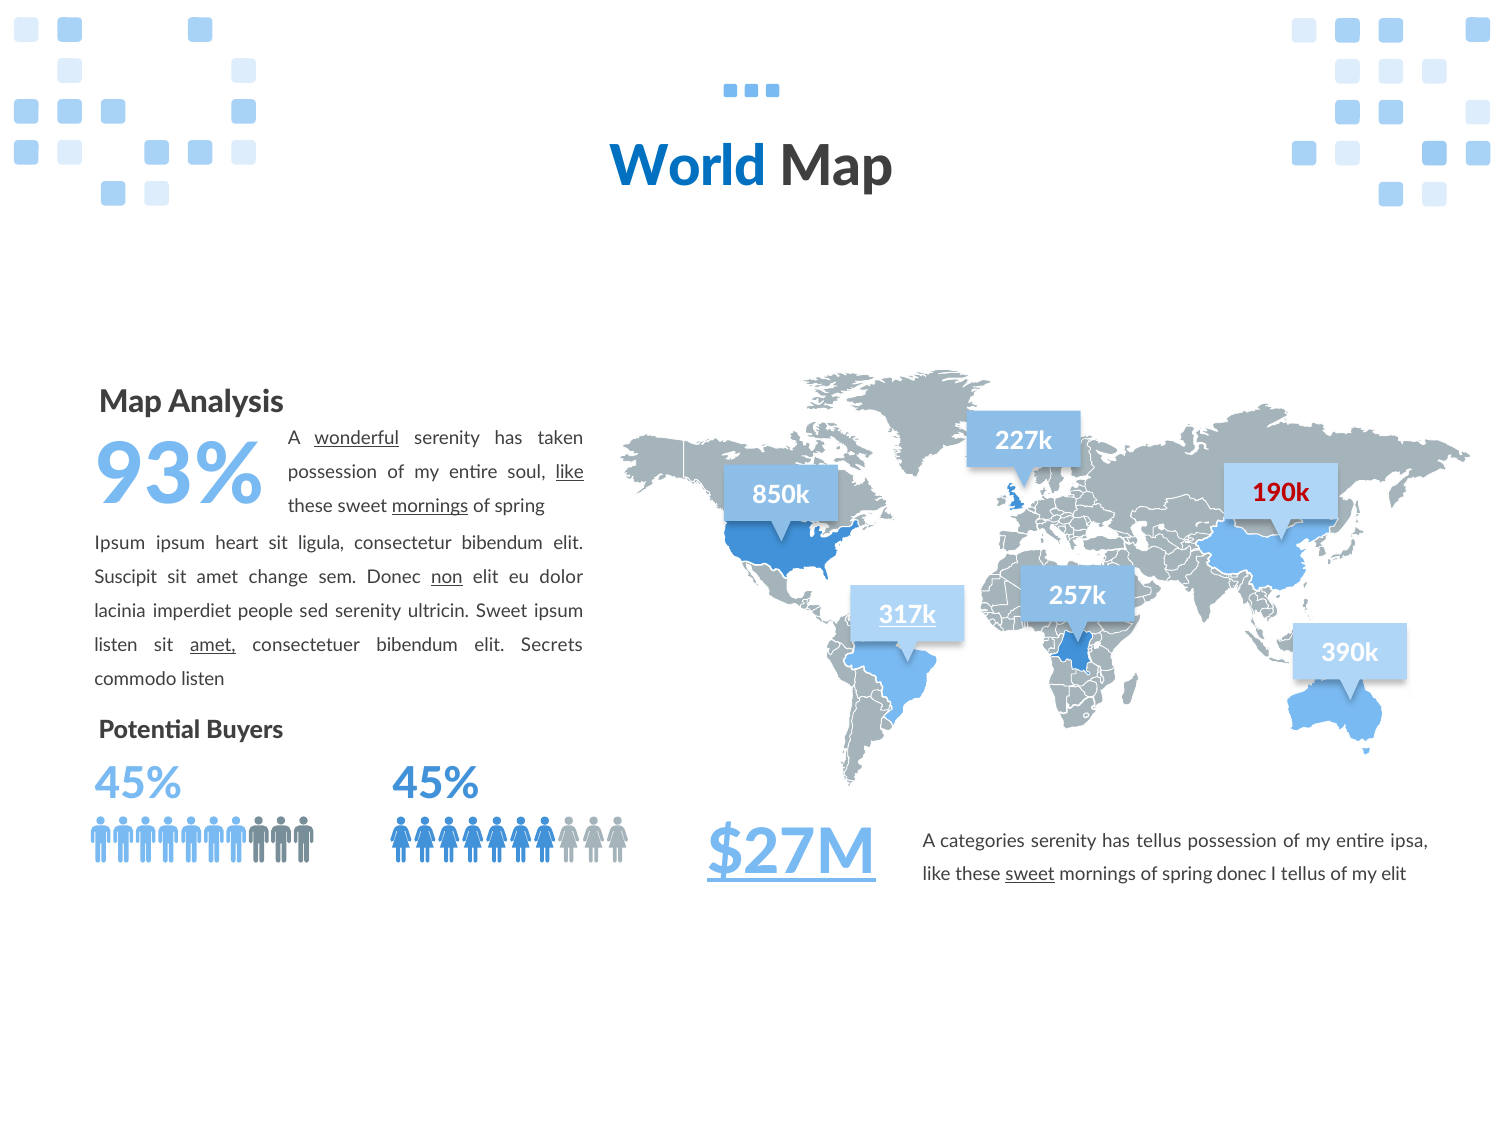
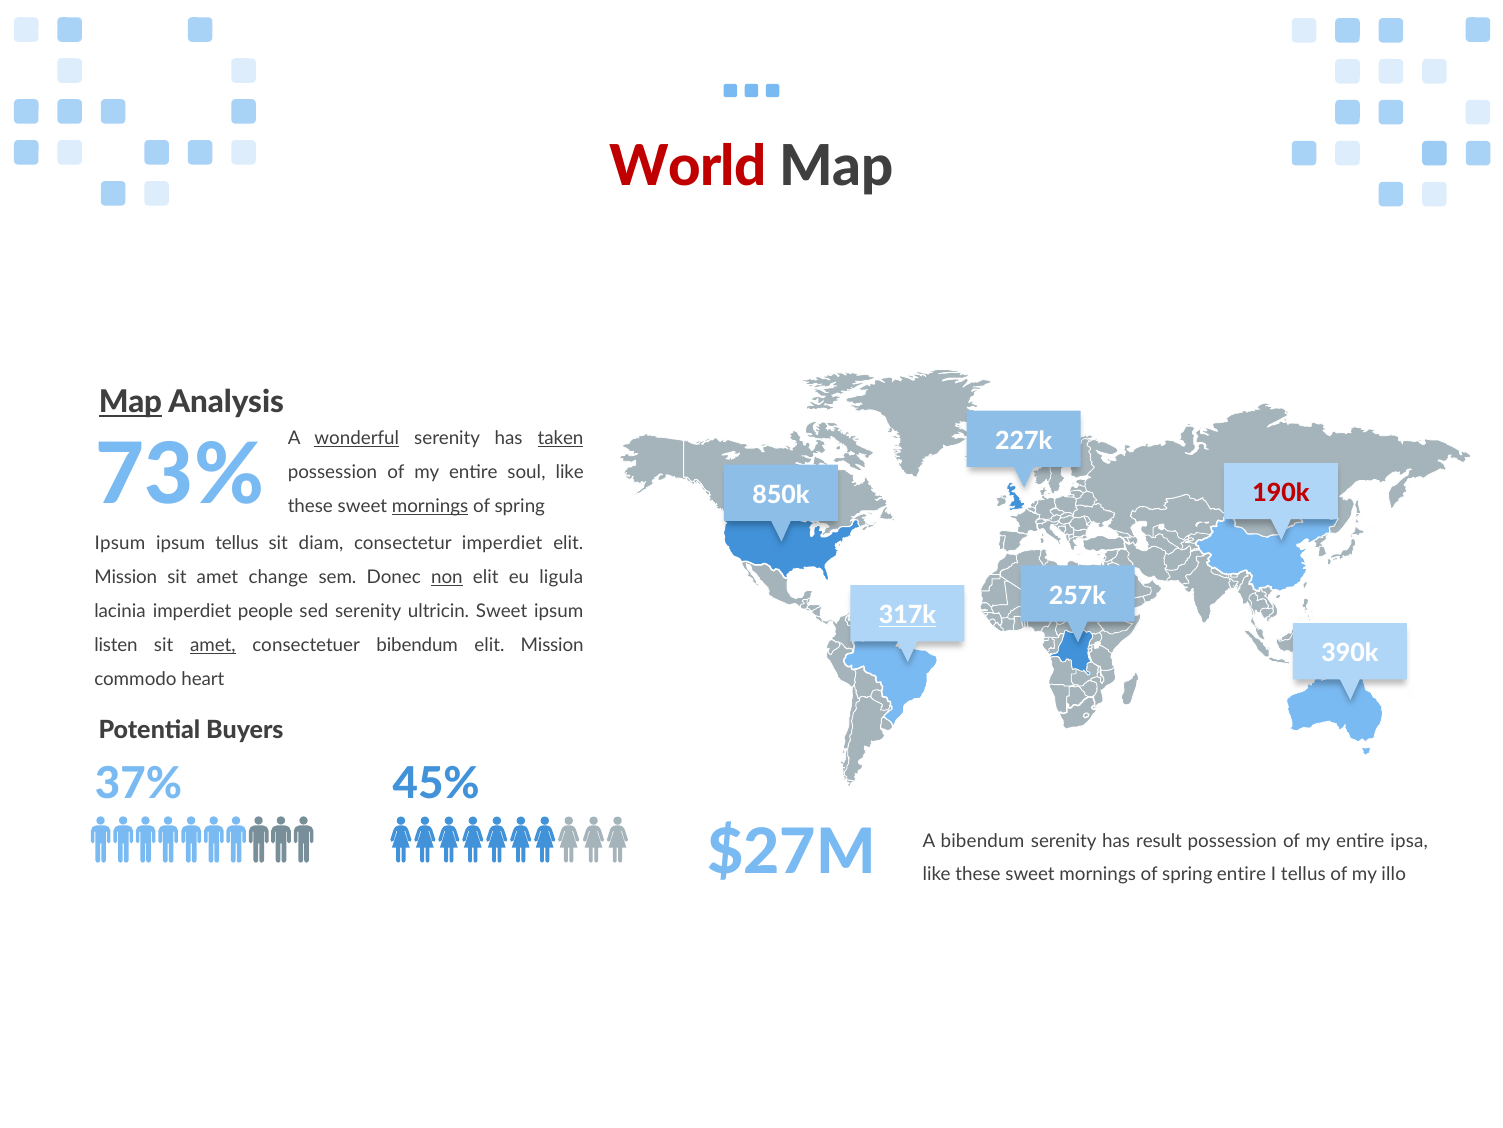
World colour: blue -> red
Map at (130, 402) underline: none -> present
taken underline: none -> present
93%: 93% -> 73%
like at (570, 472) underline: present -> none
ipsum heart: heart -> tellus
ligula: ligula -> diam
consectetur bibendum: bibendum -> imperdiet
Suscipit at (126, 577): Suscipit -> Mission
dolor: dolor -> ligula
Secrets at (552, 645): Secrets -> Mission
commodo listen: listen -> heart
45% at (139, 783): 45% -> 37%
$27M underline: present -> none
A categories: categories -> bibendum
has tellus: tellus -> result
sweet at (1030, 874) underline: present -> none
spring donec: donec -> entire
my elit: elit -> illo
